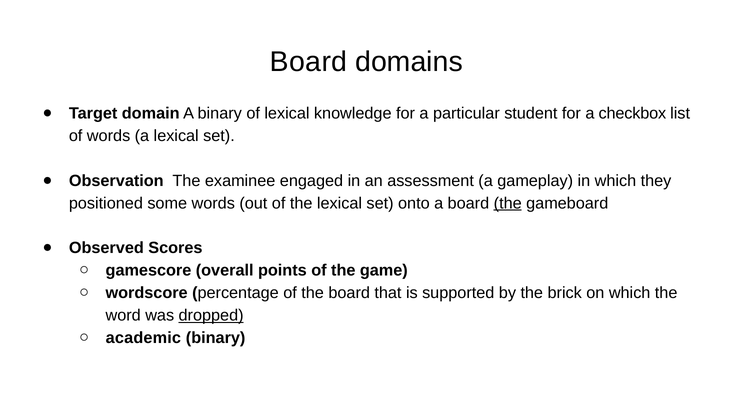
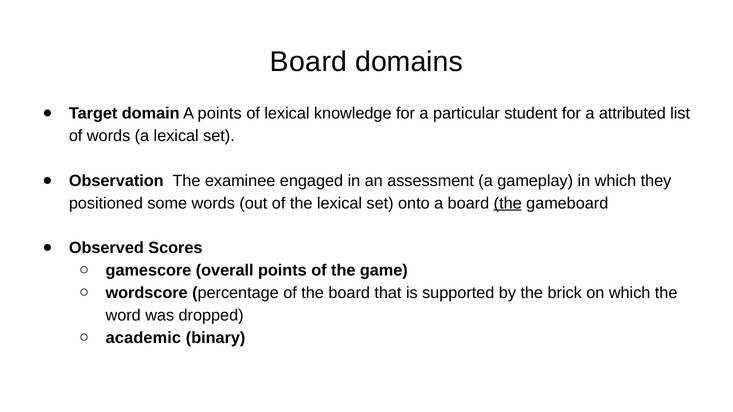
A binary: binary -> points
checkbox: checkbox -> attributed
dropped underline: present -> none
